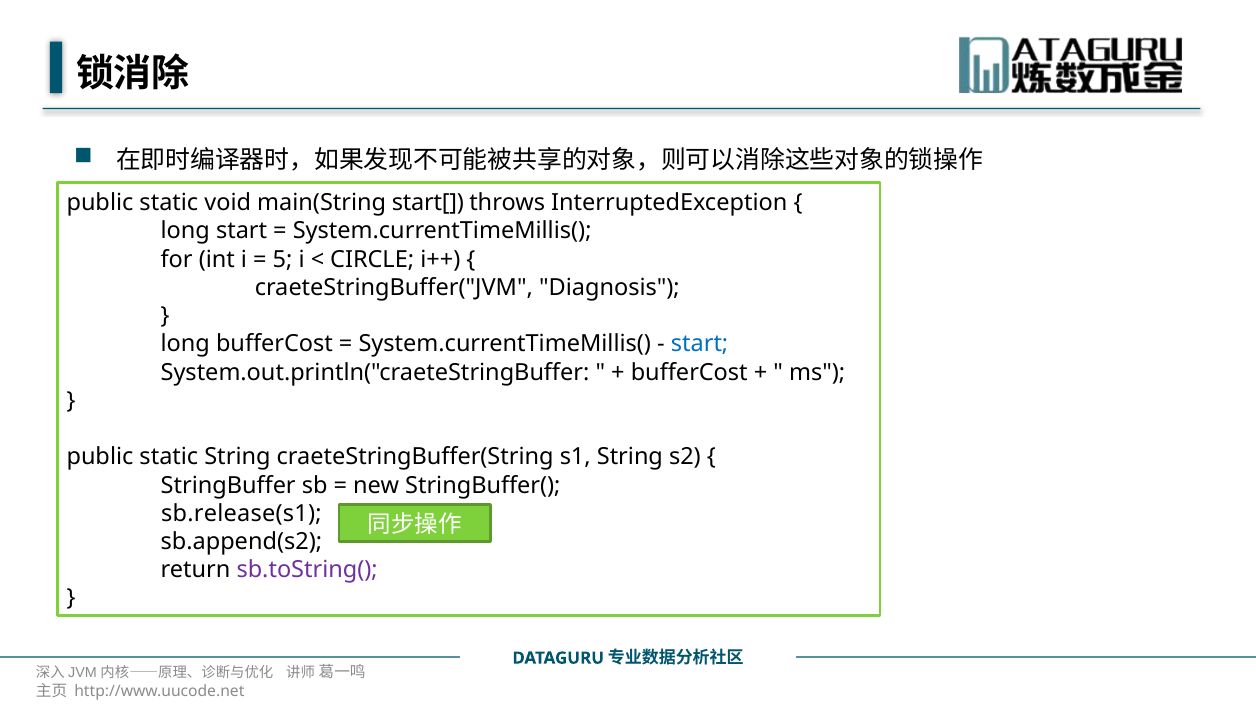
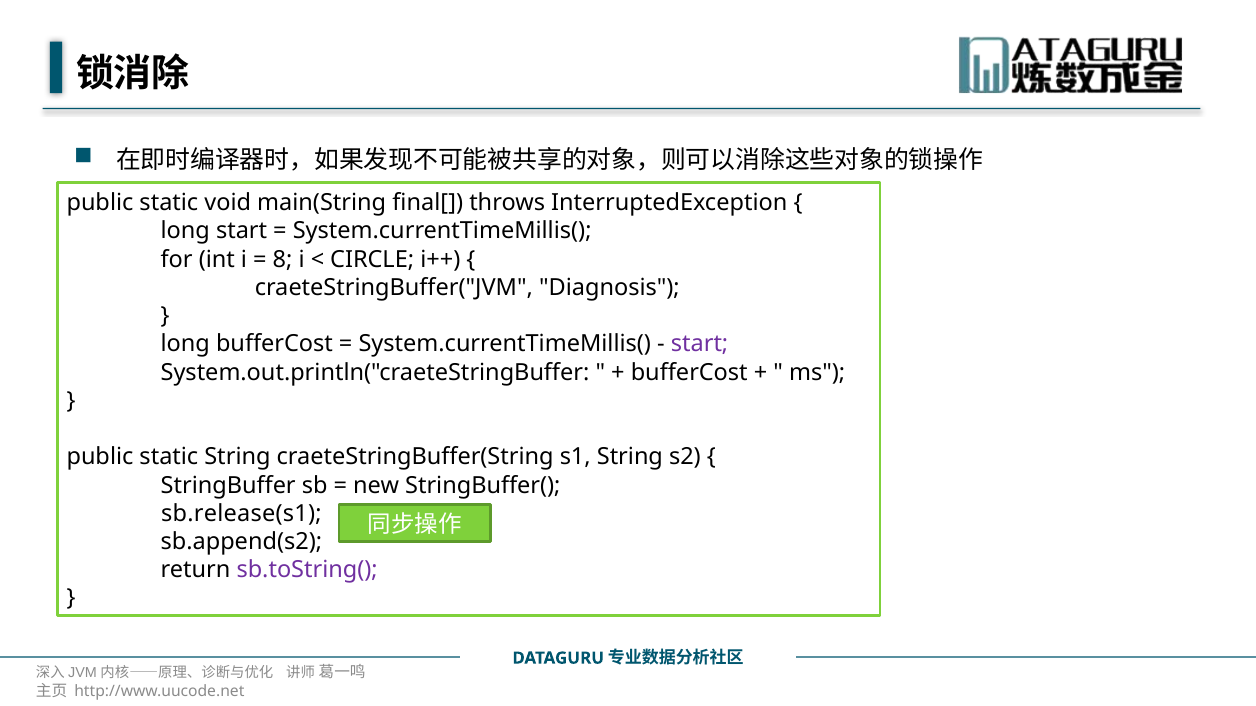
start[: start[ -> final[
5: 5 -> 8
start at (700, 344) colour: blue -> purple
